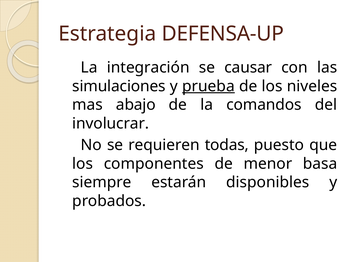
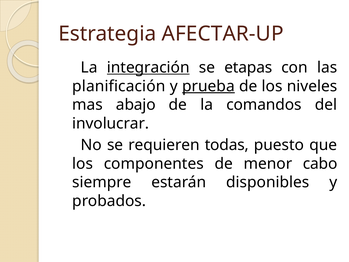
DEFENSA-UP: DEFENSA-UP -> AFECTAR-UP
integración underline: none -> present
causar: causar -> etapas
simulaciones: simulaciones -> planificación
basa: basa -> cabo
